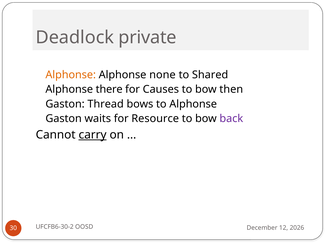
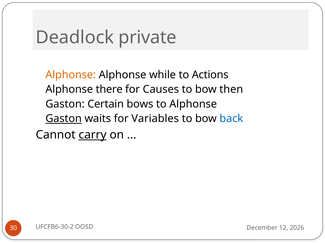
none: none -> while
Shared: Shared -> Actions
Thread: Thread -> Certain
Gaston at (64, 119) underline: none -> present
Resource: Resource -> Variables
back colour: purple -> blue
